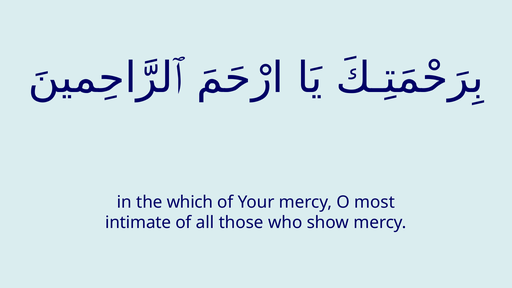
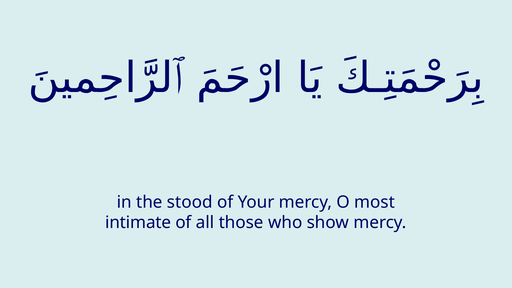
which: which -> stood
